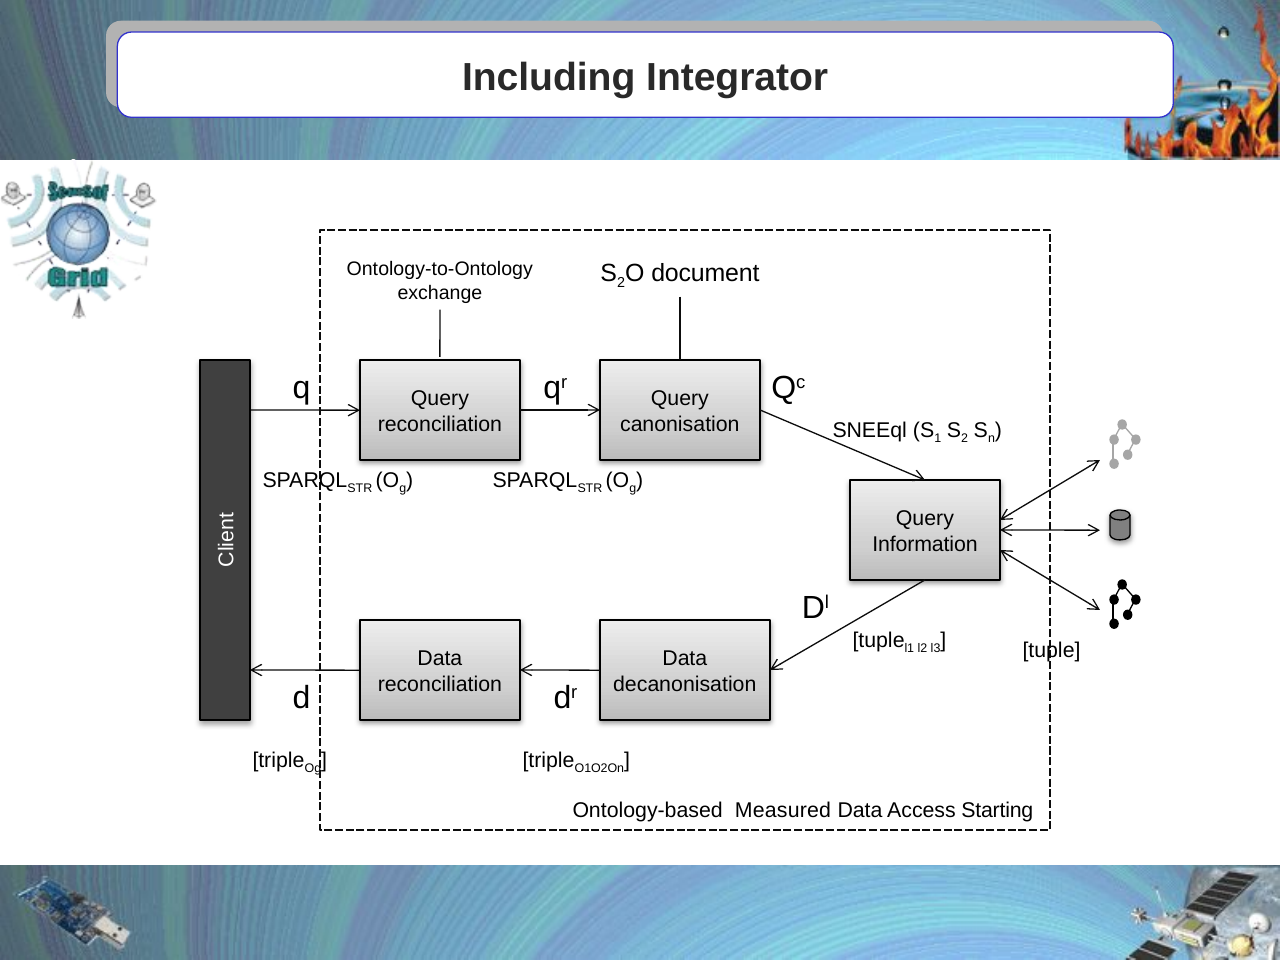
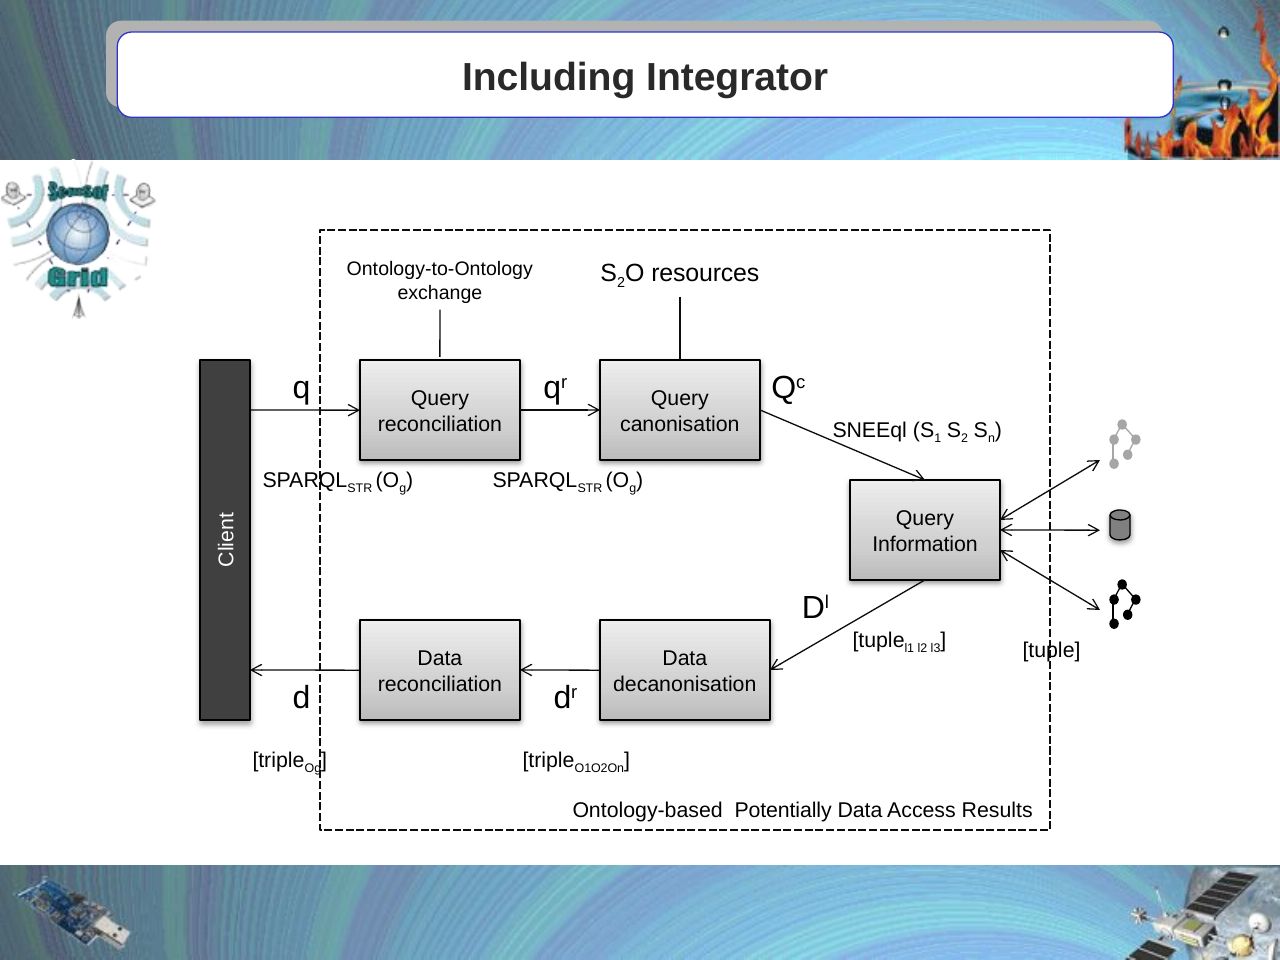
document: document -> resources
Measured: Measured -> Potentially
Starting: Starting -> Results
